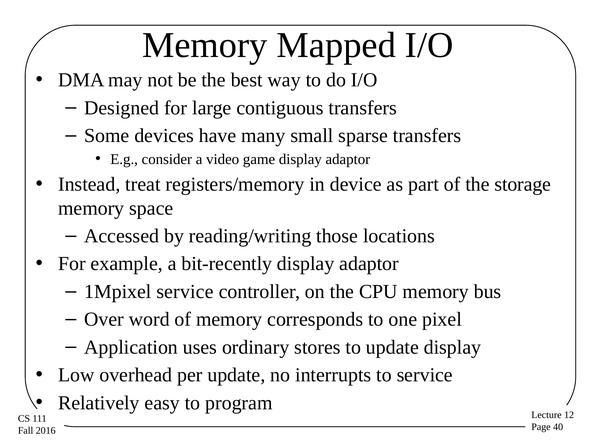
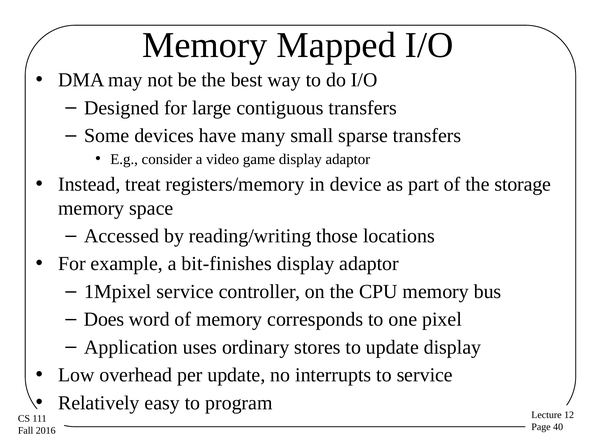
bit-recently: bit-recently -> bit-finishes
Over: Over -> Does
